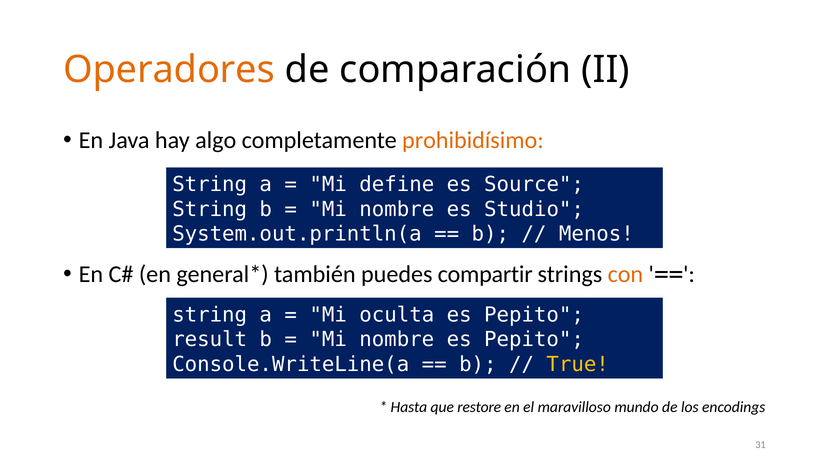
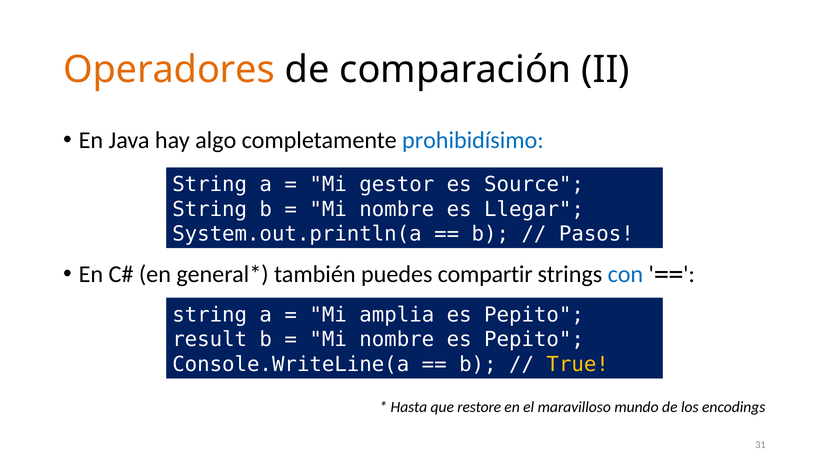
prohibidísimo colour: orange -> blue
define: define -> gestor
Studio: Studio -> Llegar
Menos: Menos -> Pasos
con colour: orange -> blue
oculta: oculta -> amplia
